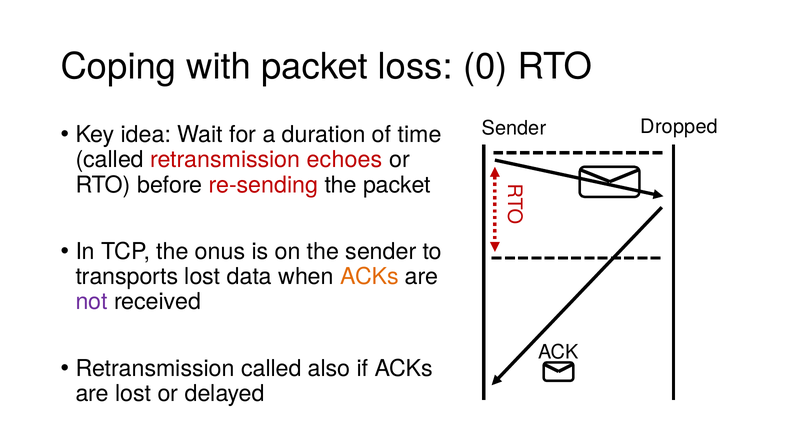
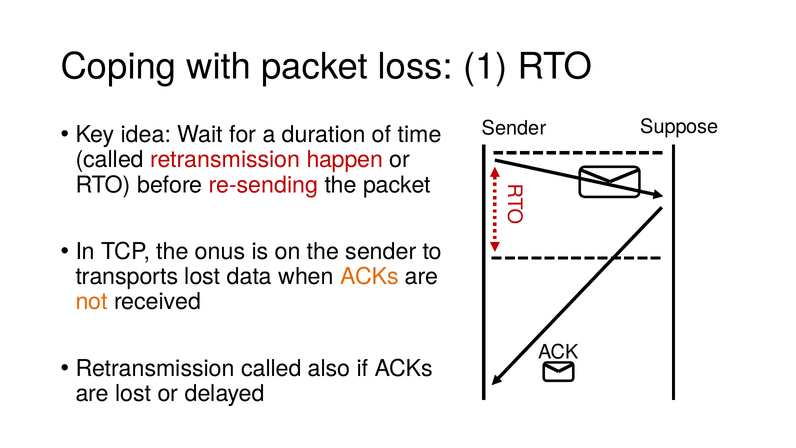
0: 0 -> 1
Dropped: Dropped -> Suppose
echoes: echoes -> happen
not colour: purple -> orange
